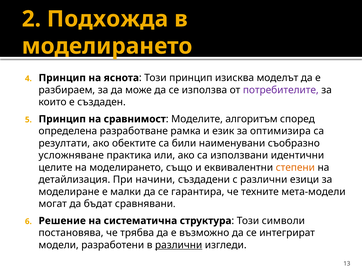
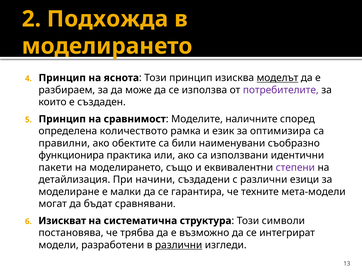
моделът underline: none -> present
алгоритъм: алгоритъм -> наличните
разработване: разработване -> количеството
резултати: резултати -> правилни
усложняване: усложняване -> функционира
целите: целите -> пакети
степени colour: orange -> purple
Решение: Решение -> Изискват
